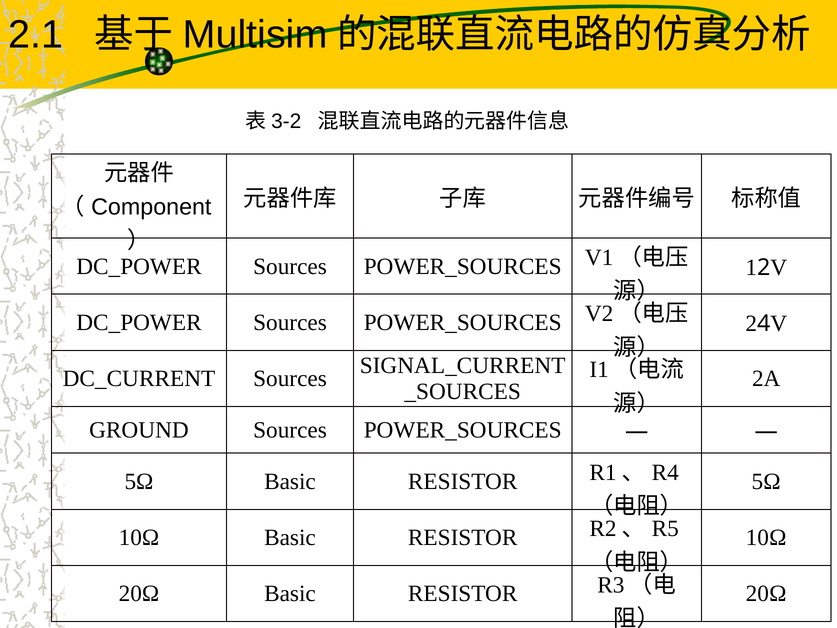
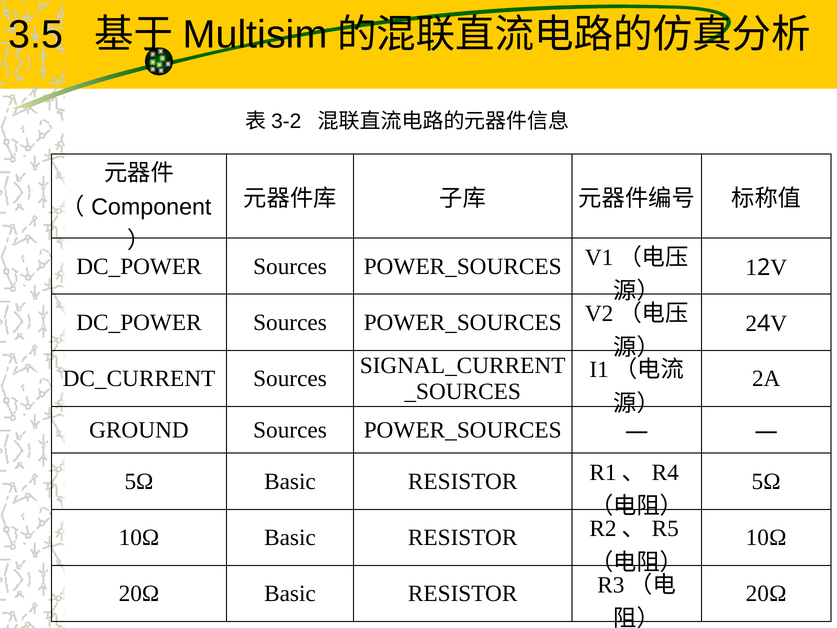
2.1: 2.1 -> 3.5
